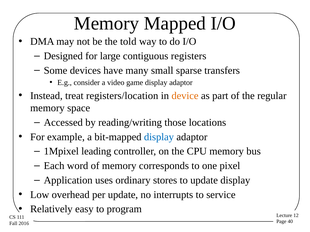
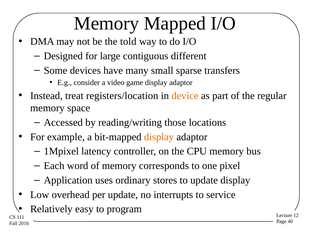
registers: registers -> different
display at (159, 137) colour: blue -> orange
leading: leading -> latency
